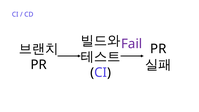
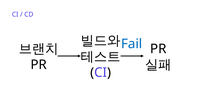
Fail colour: purple -> blue
